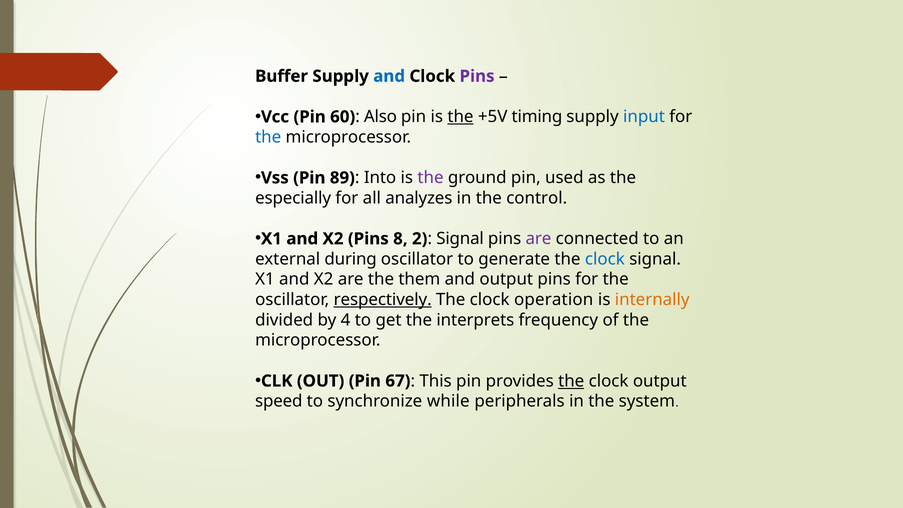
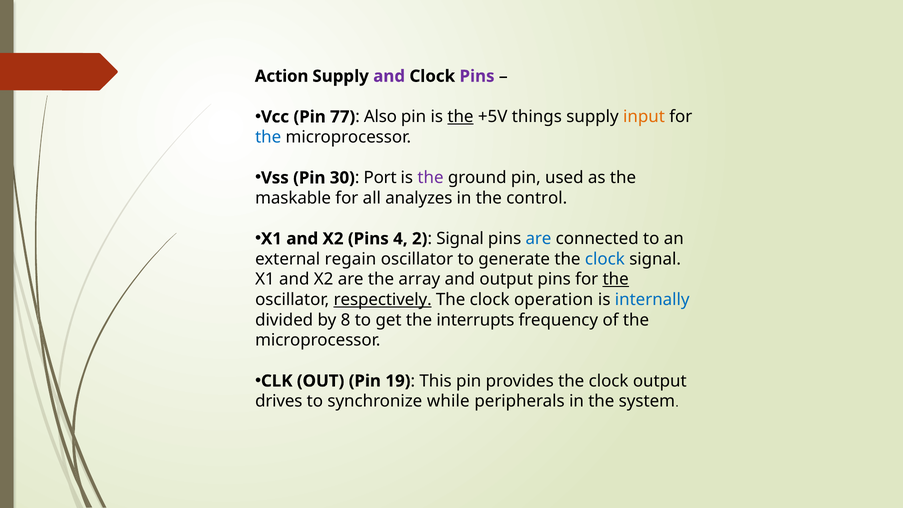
Buffer: Buffer -> Action
and at (389, 76) colour: blue -> purple
60: 60 -> 77
timing: timing -> things
input colour: blue -> orange
89: 89 -> 30
Into: Into -> Port
especially: especially -> maskable
8: 8 -> 4
are at (538, 239) colour: purple -> blue
during: during -> regain
them: them -> array
the at (616, 279) underline: none -> present
internally colour: orange -> blue
4: 4 -> 8
interprets: interprets -> interrupts
67: 67 -> 19
the at (571, 381) underline: present -> none
speed: speed -> drives
